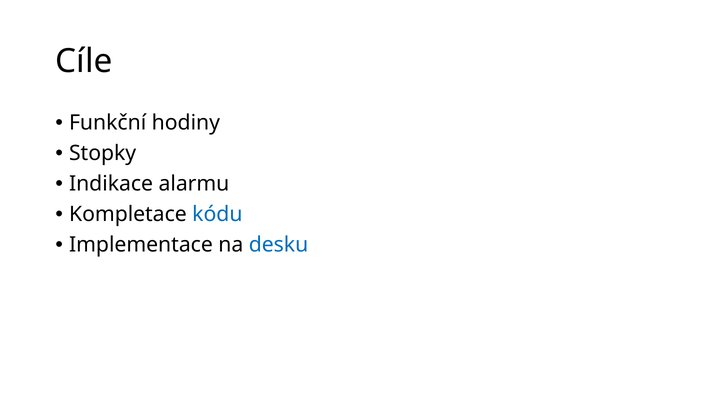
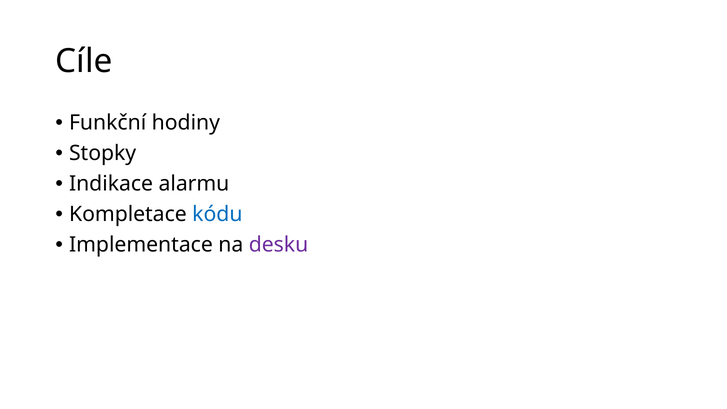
desku colour: blue -> purple
